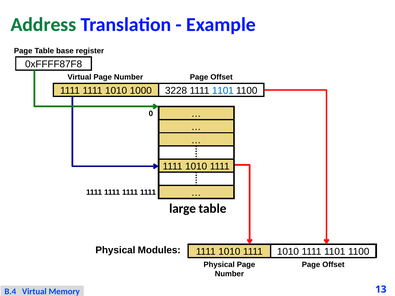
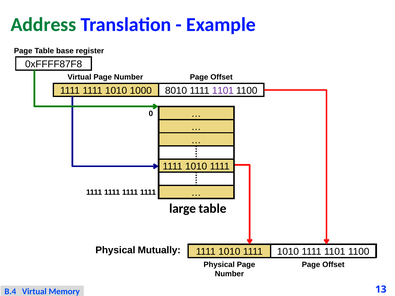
3228: 3228 -> 8010
1101 at (223, 91) colour: blue -> purple
Modules: Modules -> Mutually
